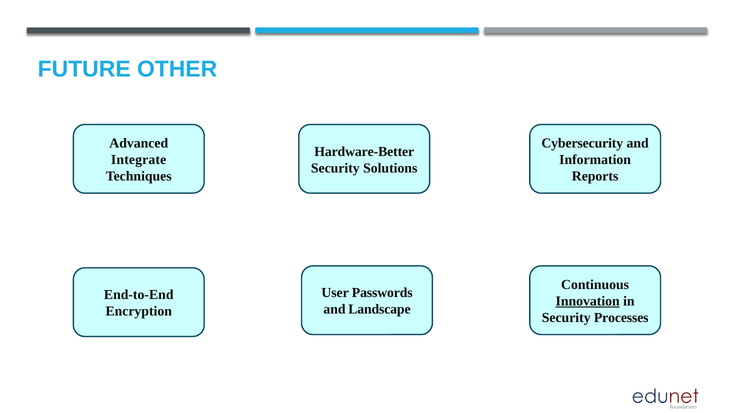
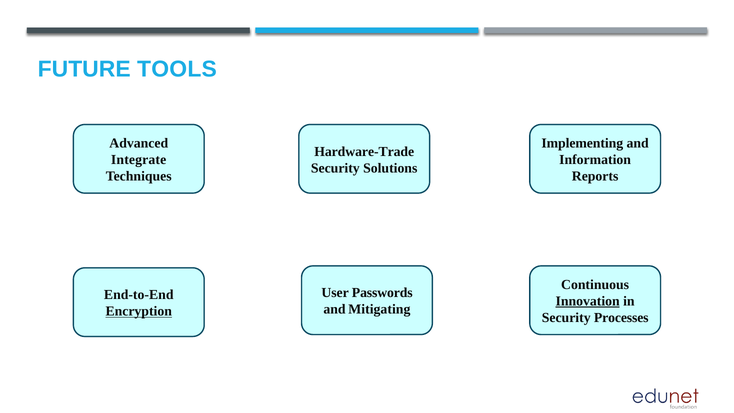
OTHER: OTHER -> TOOLS
Cybersecurity: Cybersecurity -> Implementing
Hardware-Better: Hardware-Better -> Hardware-Trade
Landscape: Landscape -> Mitigating
Encryption underline: none -> present
